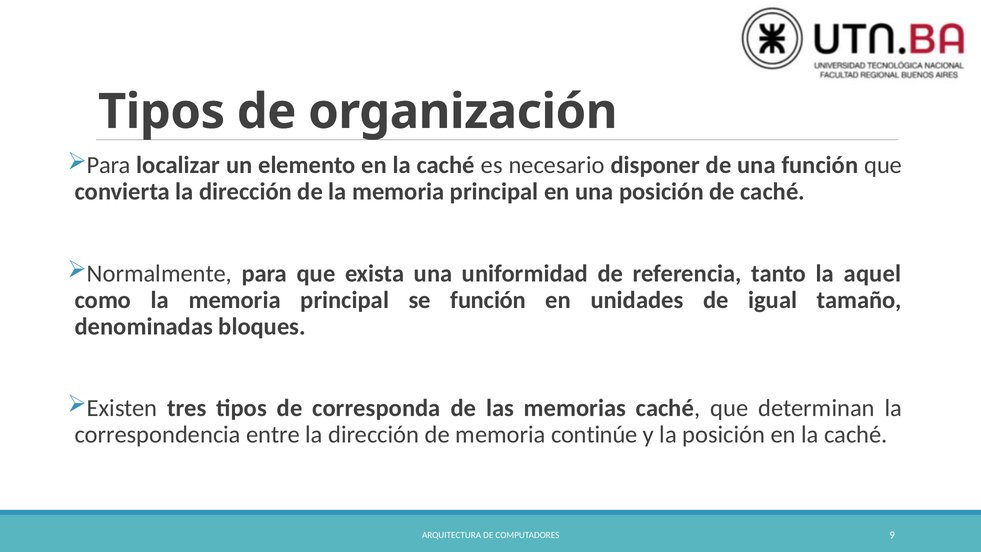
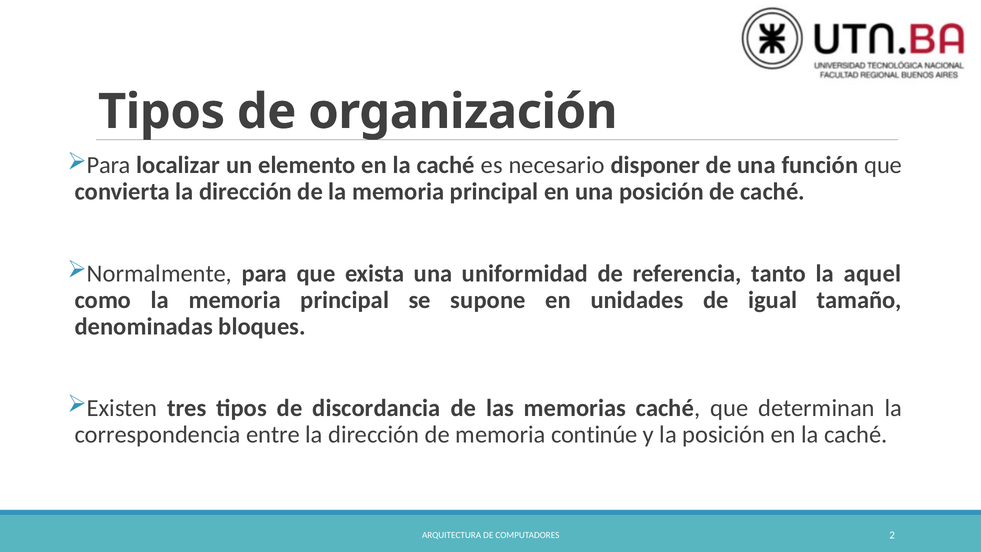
se función: función -> supone
corresponda: corresponda -> discordancia
9: 9 -> 2
